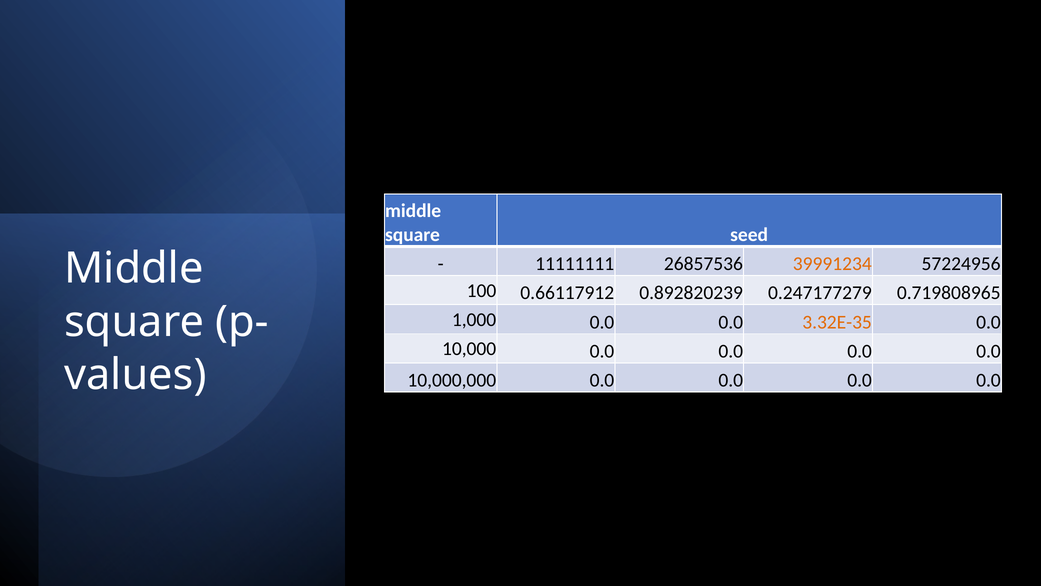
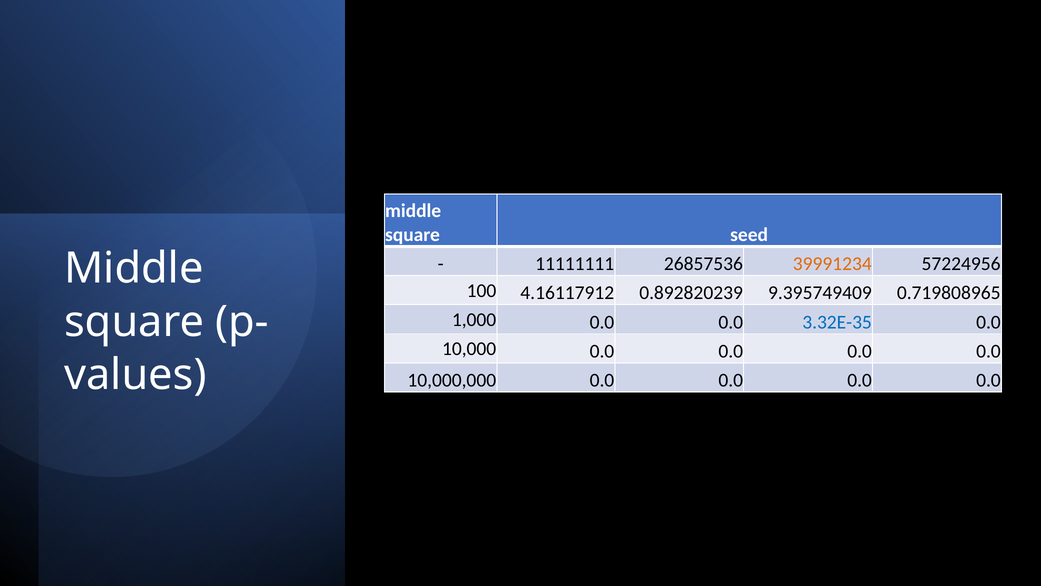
0.66117912: 0.66117912 -> 4.16117912
0.247177279: 0.247177279 -> 9.395749409
3.32E-35 colour: orange -> blue
